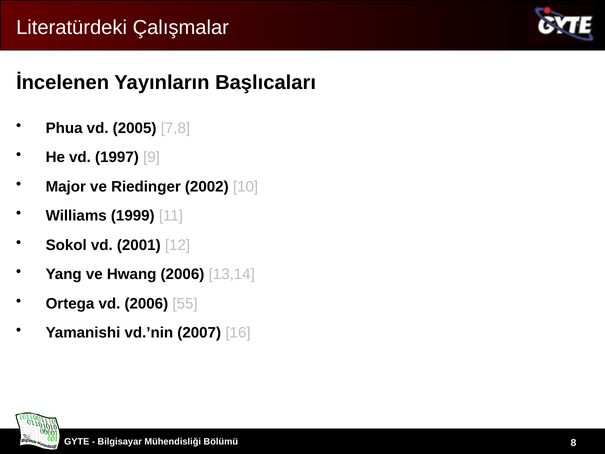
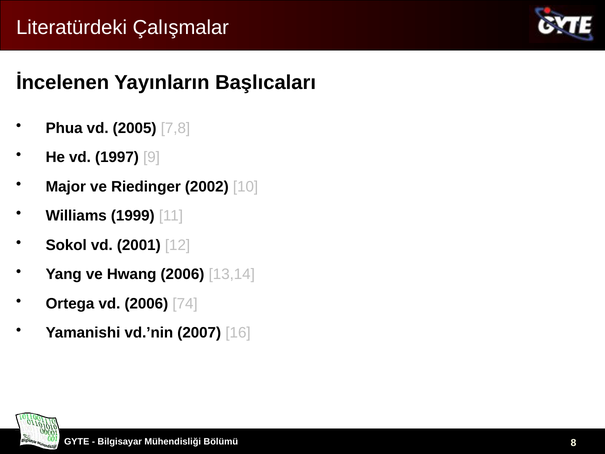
55: 55 -> 74
